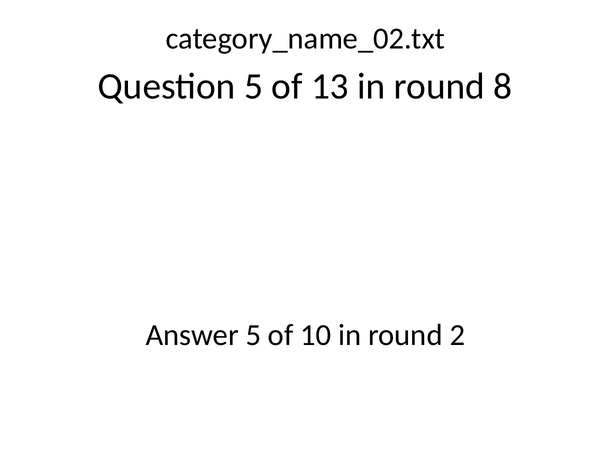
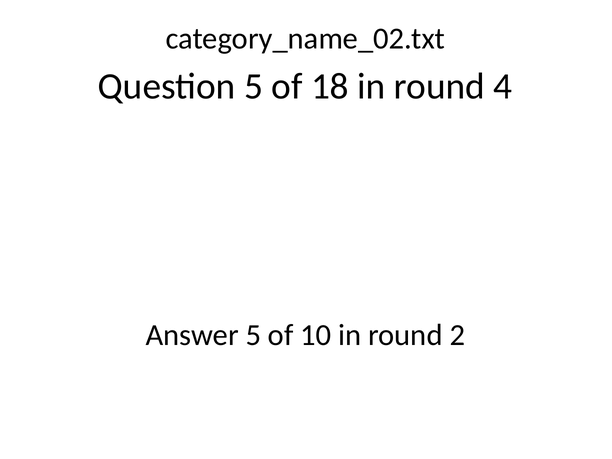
13: 13 -> 18
8: 8 -> 4
